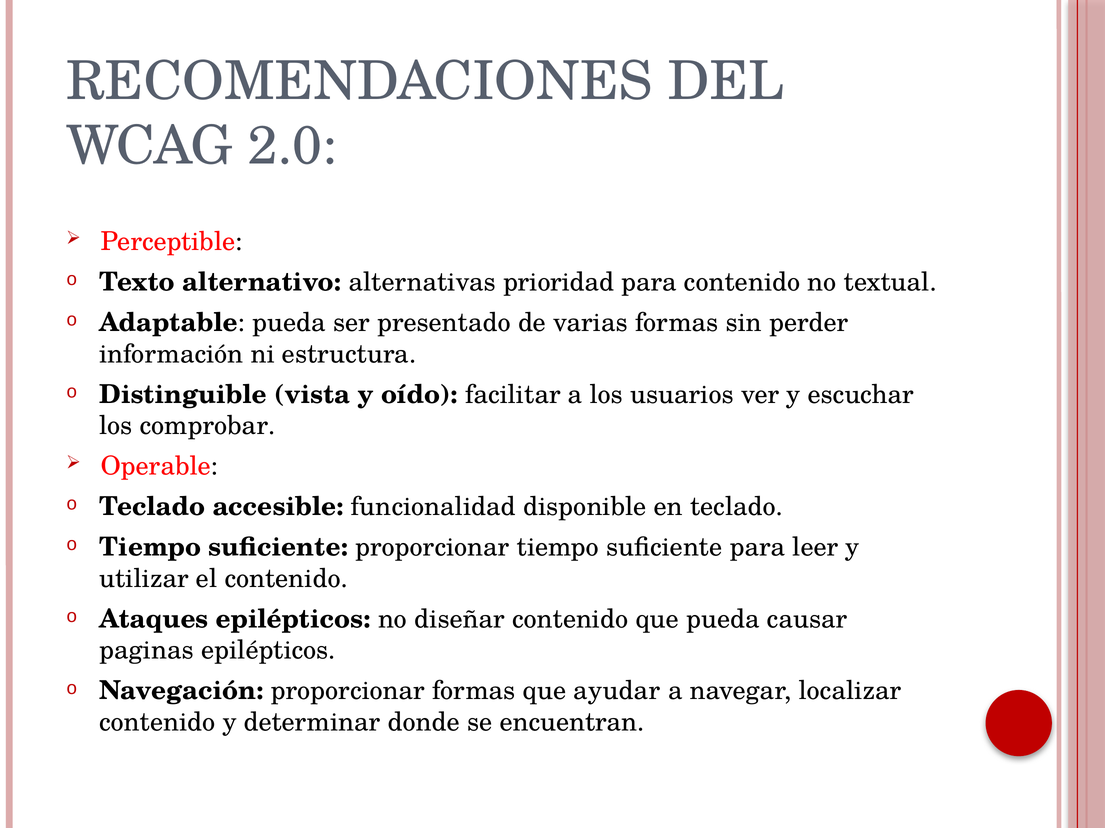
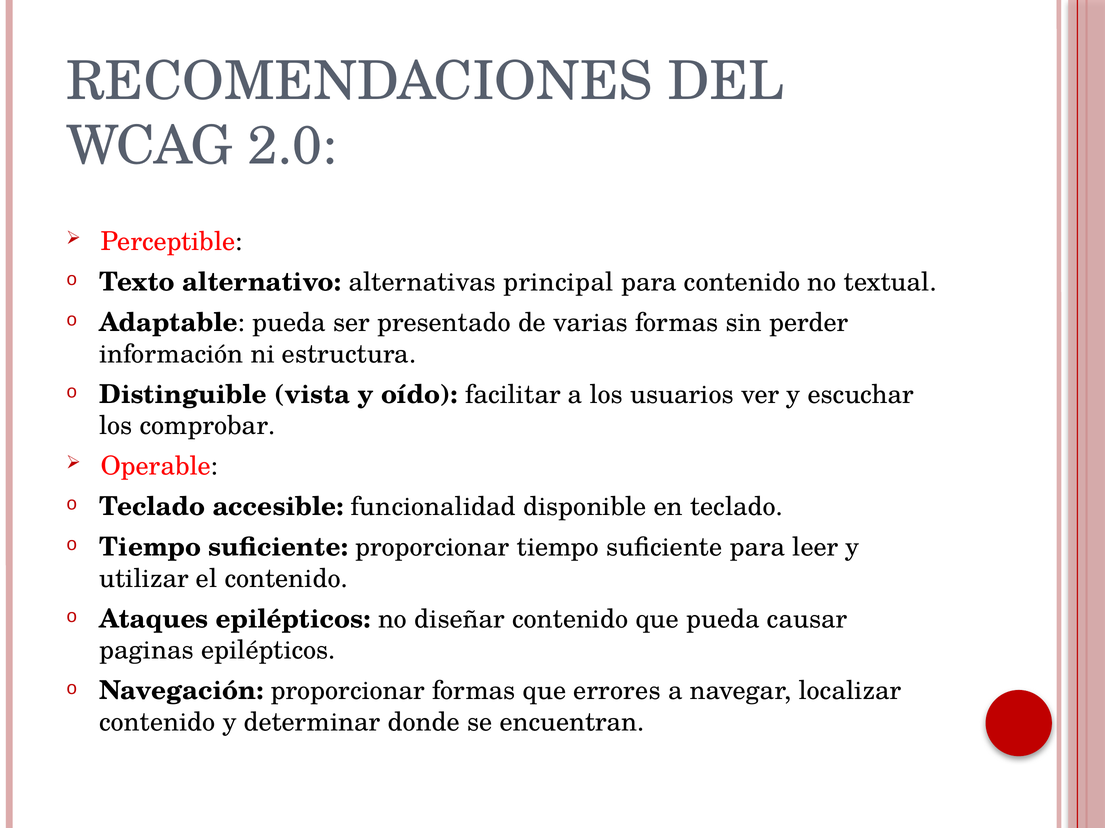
prioridad: prioridad -> principal
ayudar: ayudar -> errores
